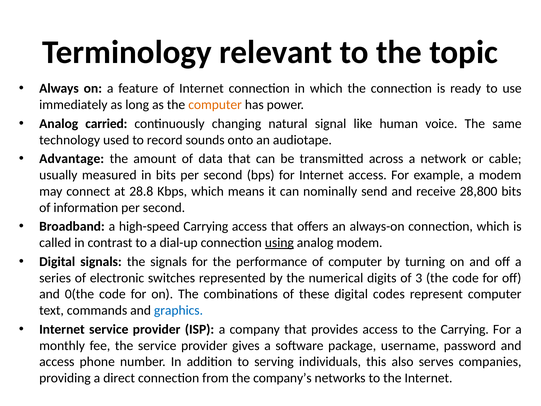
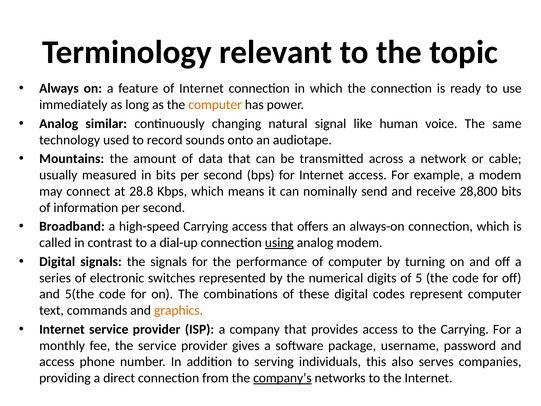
carried: carried -> similar
Advantage: Advantage -> Mountains
3: 3 -> 5
0(the: 0(the -> 5(the
graphics colour: blue -> orange
company’s underline: none -> present
